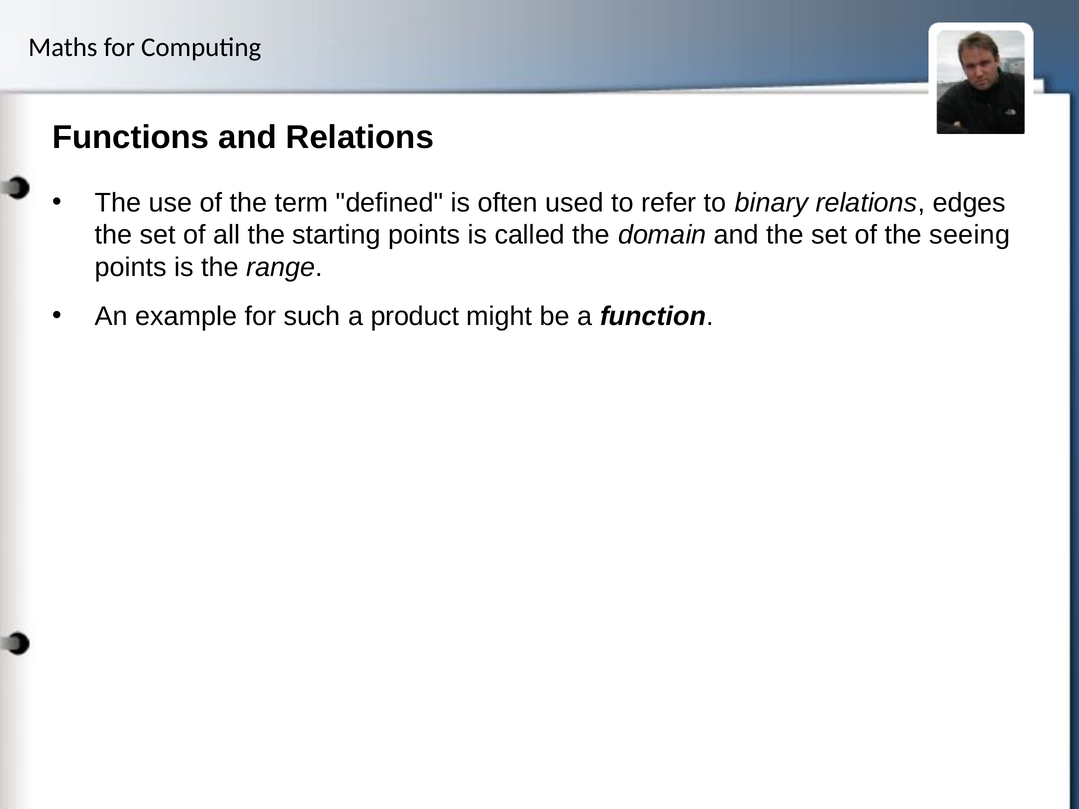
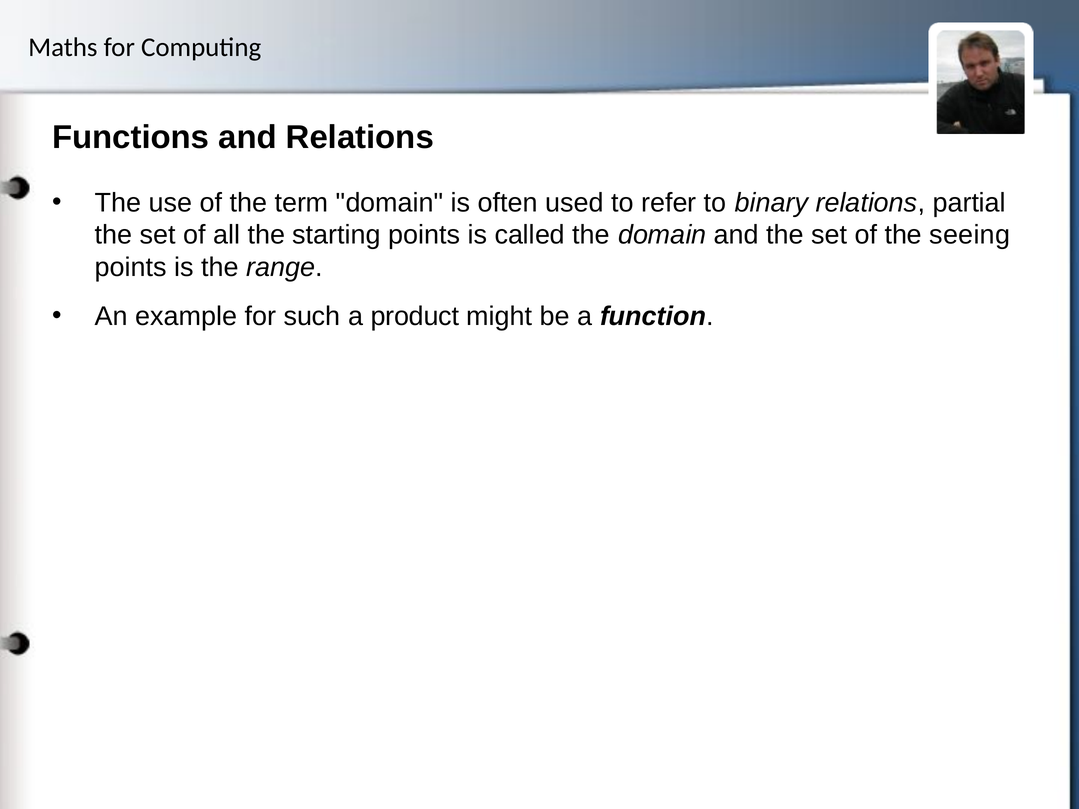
term defined: defined -> domain
edges: edges -> partial
